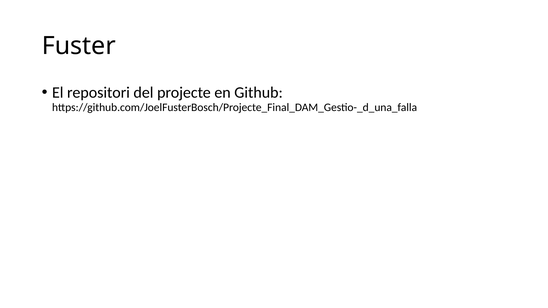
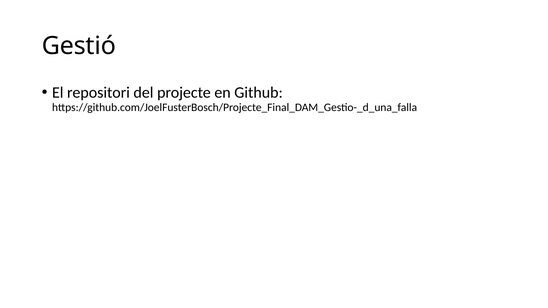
Fuster: Fuster -> Gestió
